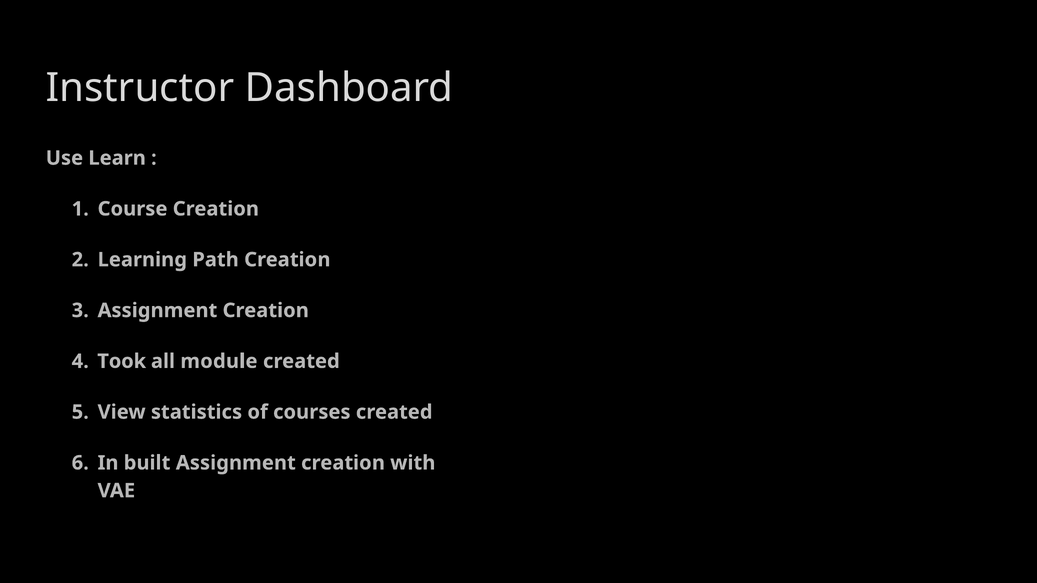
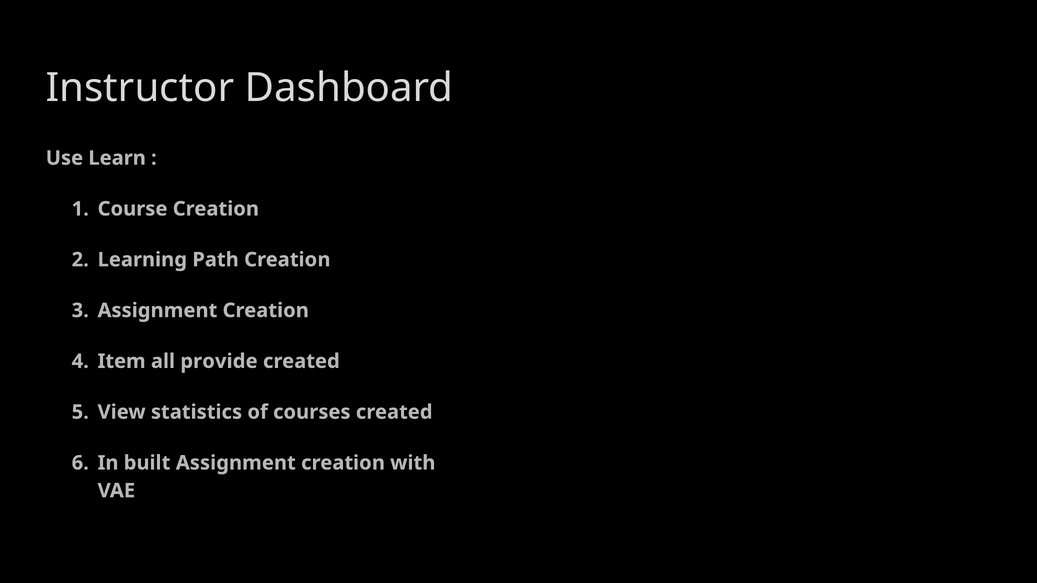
Took: Took -> Item
module: module -> provide
